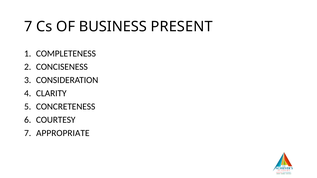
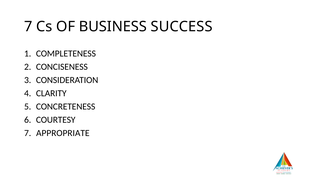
PRESENT: PRESENT -> SUCCESS
